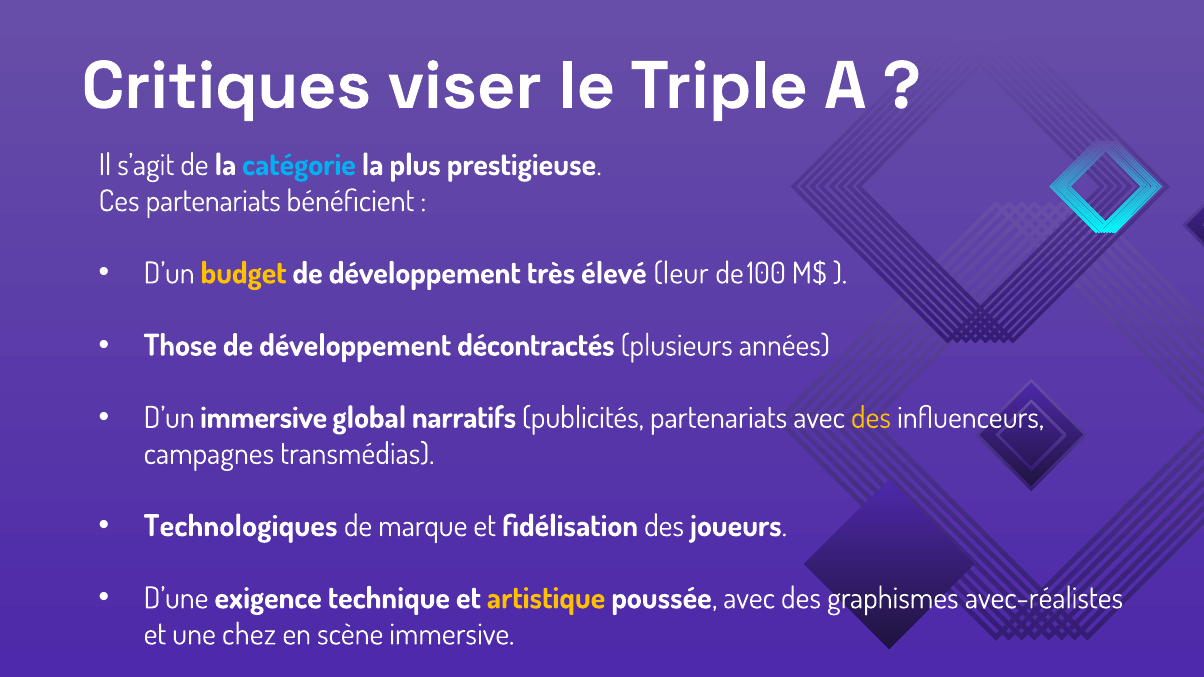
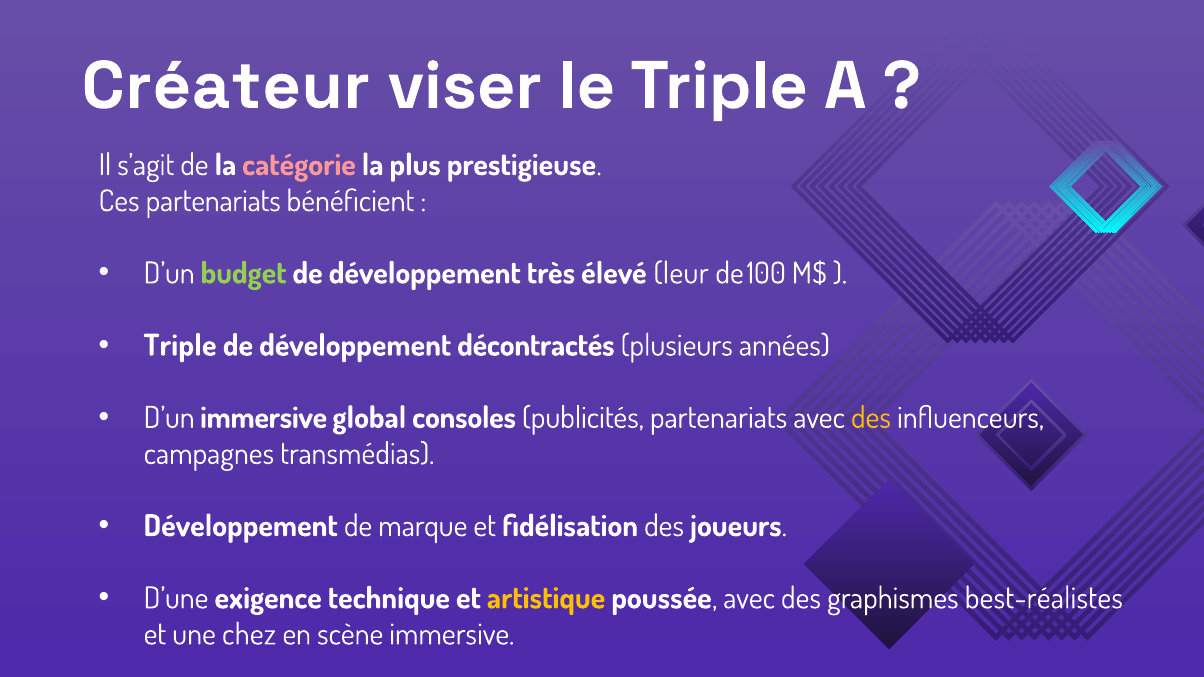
Critiques: Critiques -> Créateur
catégorie colour: light blue -> pink
budget colour: yellow -> light green
Those at (180, 346): Those -> Triple
narratifs: narratifs -> consoles
Technologiques at (241, 526): Technologiques -> Développement
avec-réalistes: avec-réalistes -> best-réalistes
